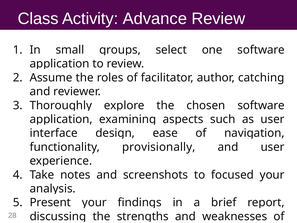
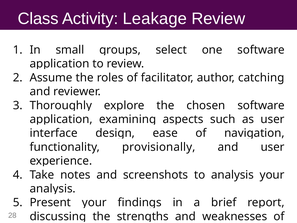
Advance: Advance -> Leakage
to focused: focused -> analysis
